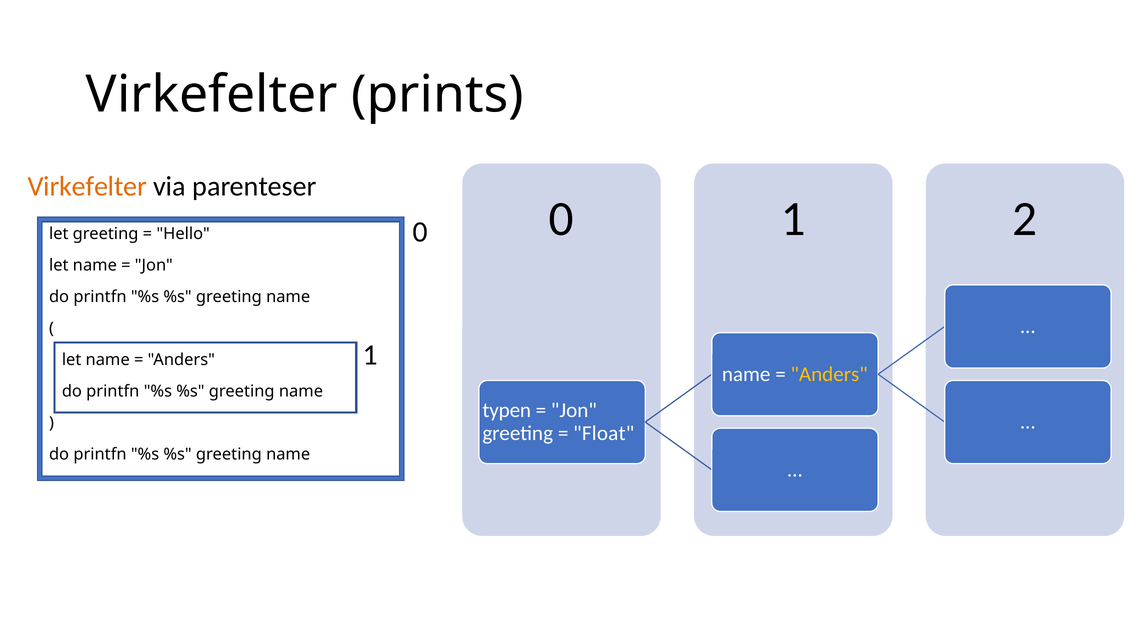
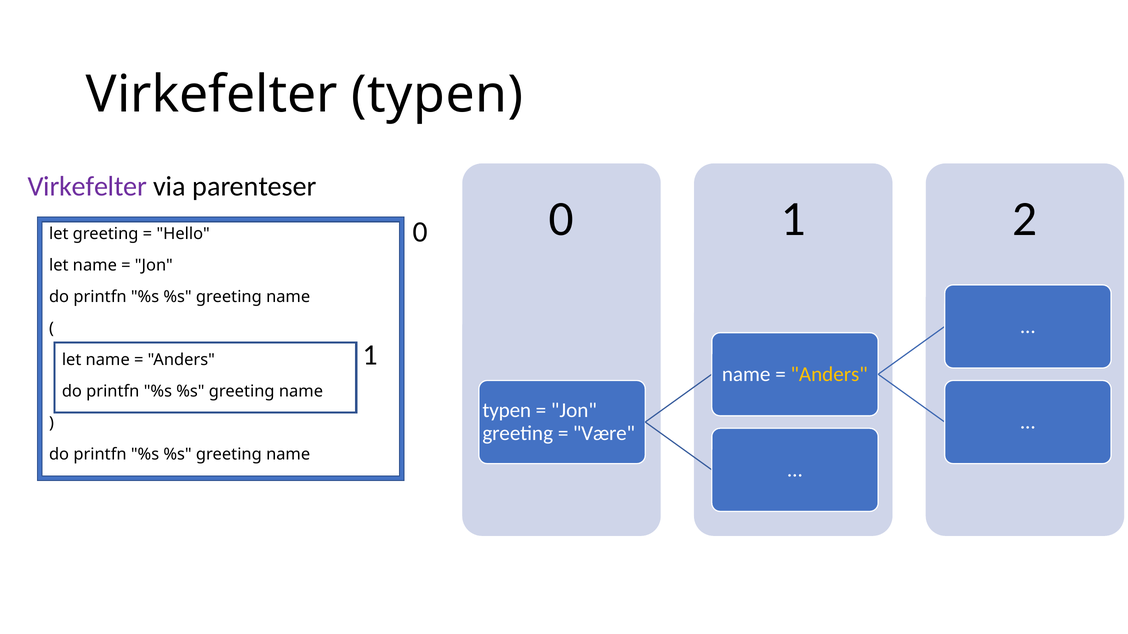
Virkefelter prints: prints -> typen
Virkefelter at (87, 187) colour: orange -> purple
Float: Float -> Være
